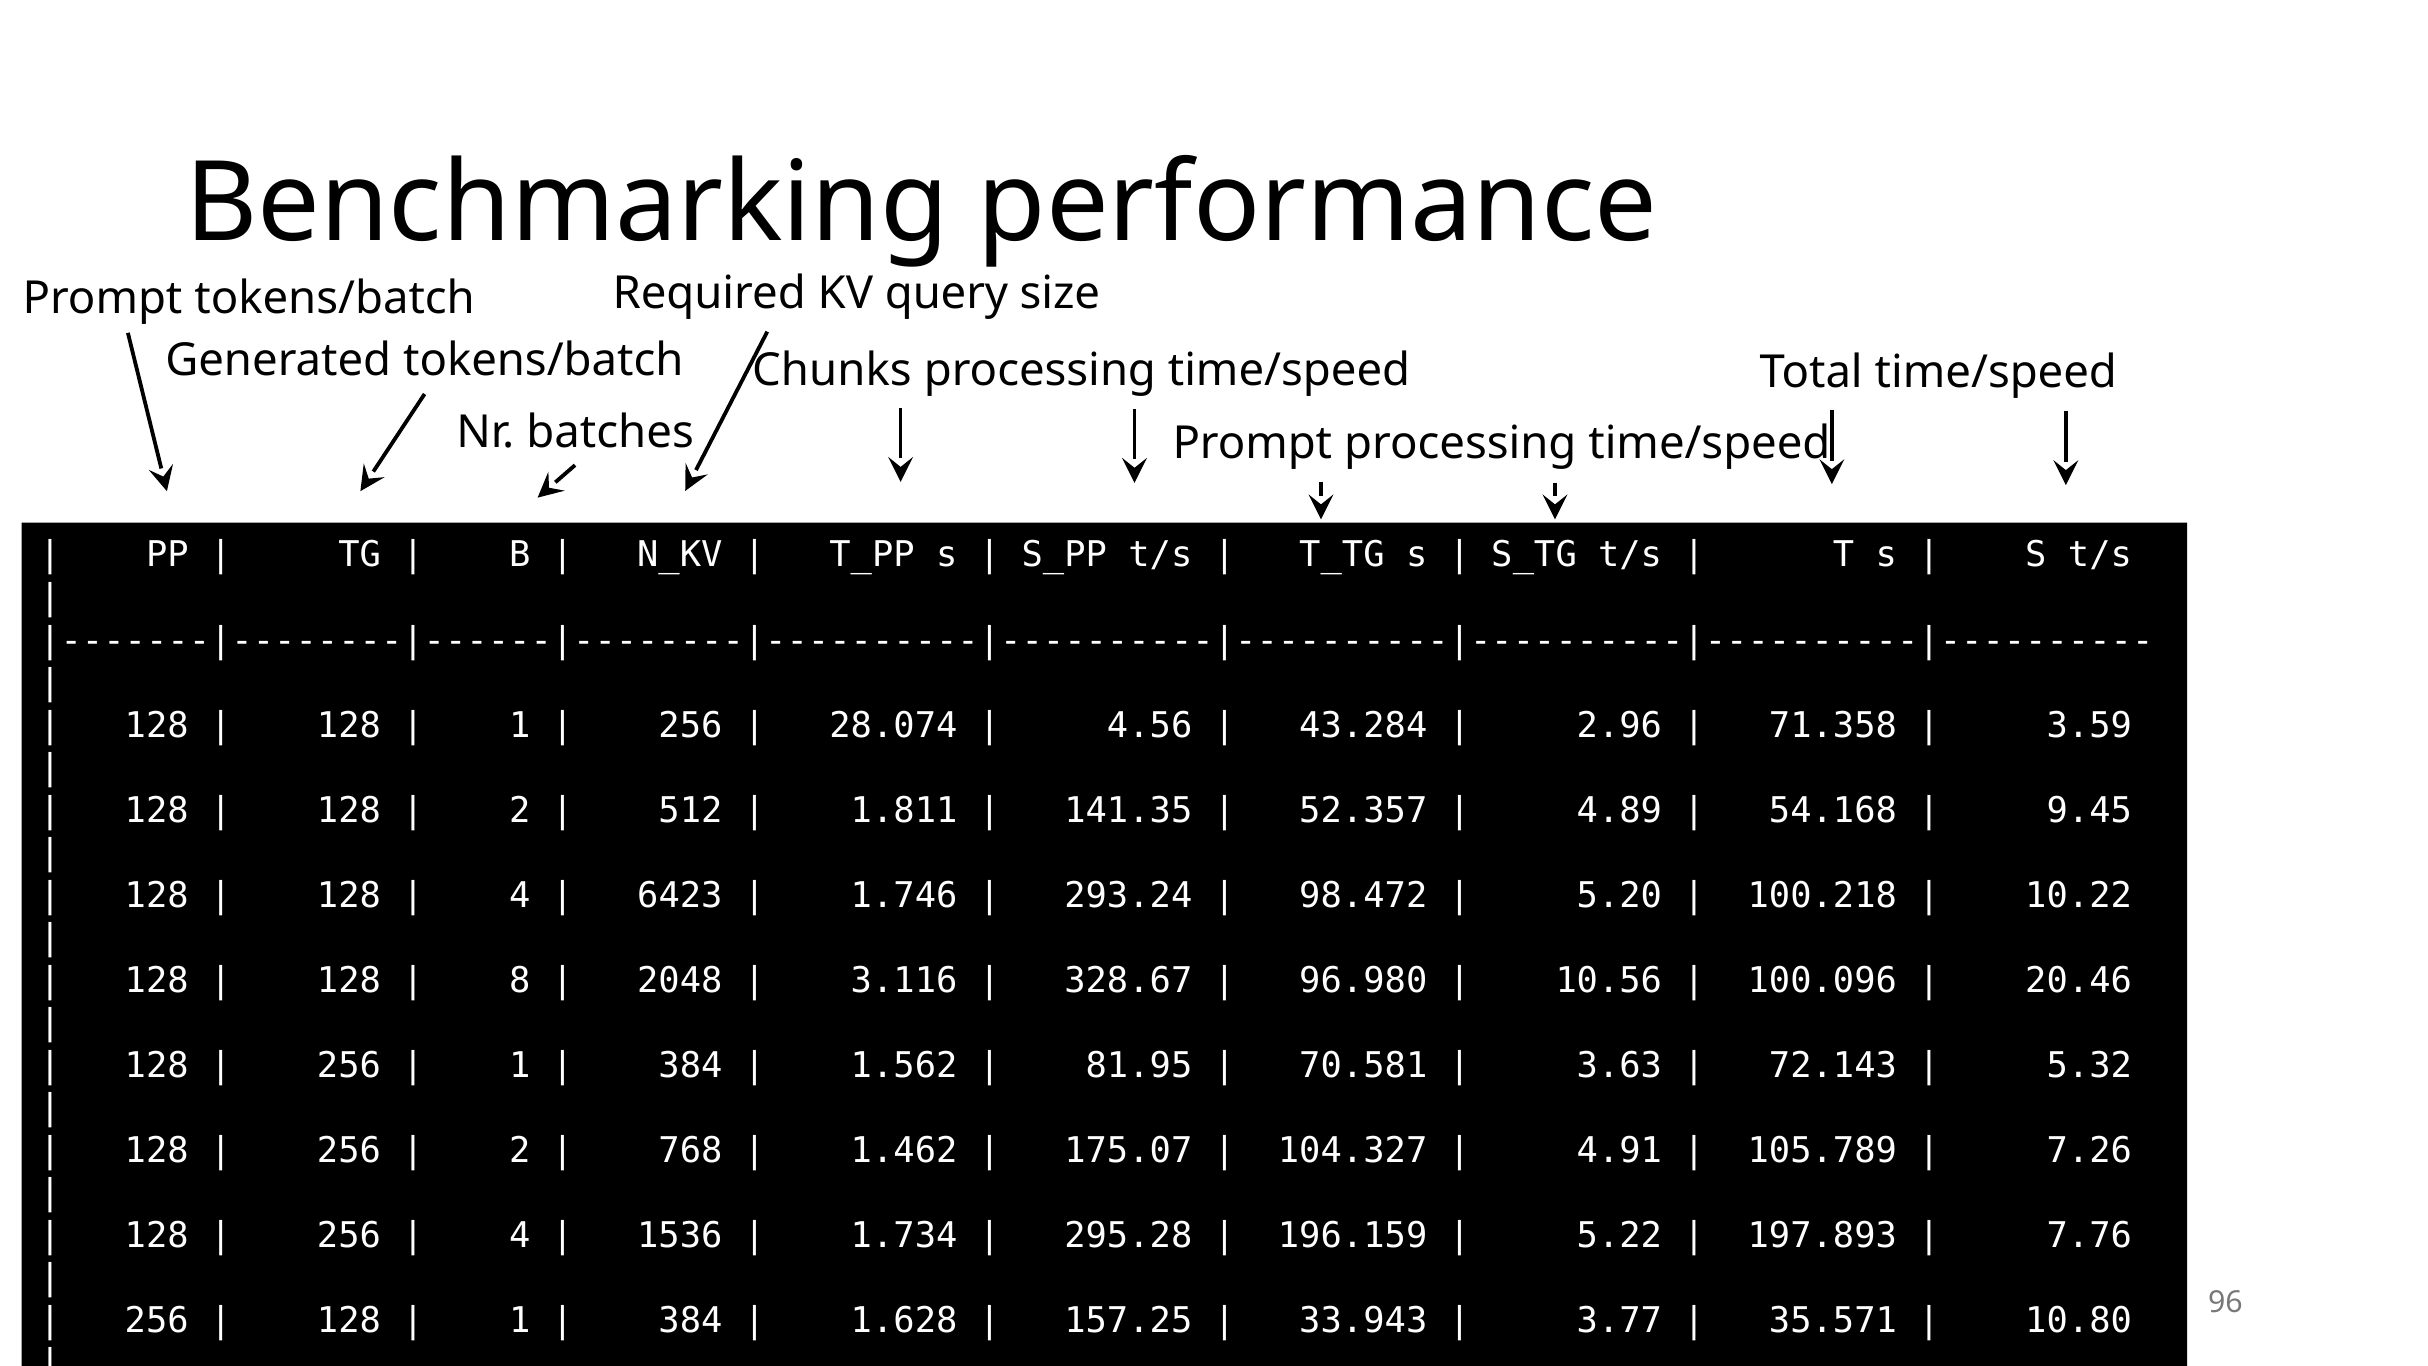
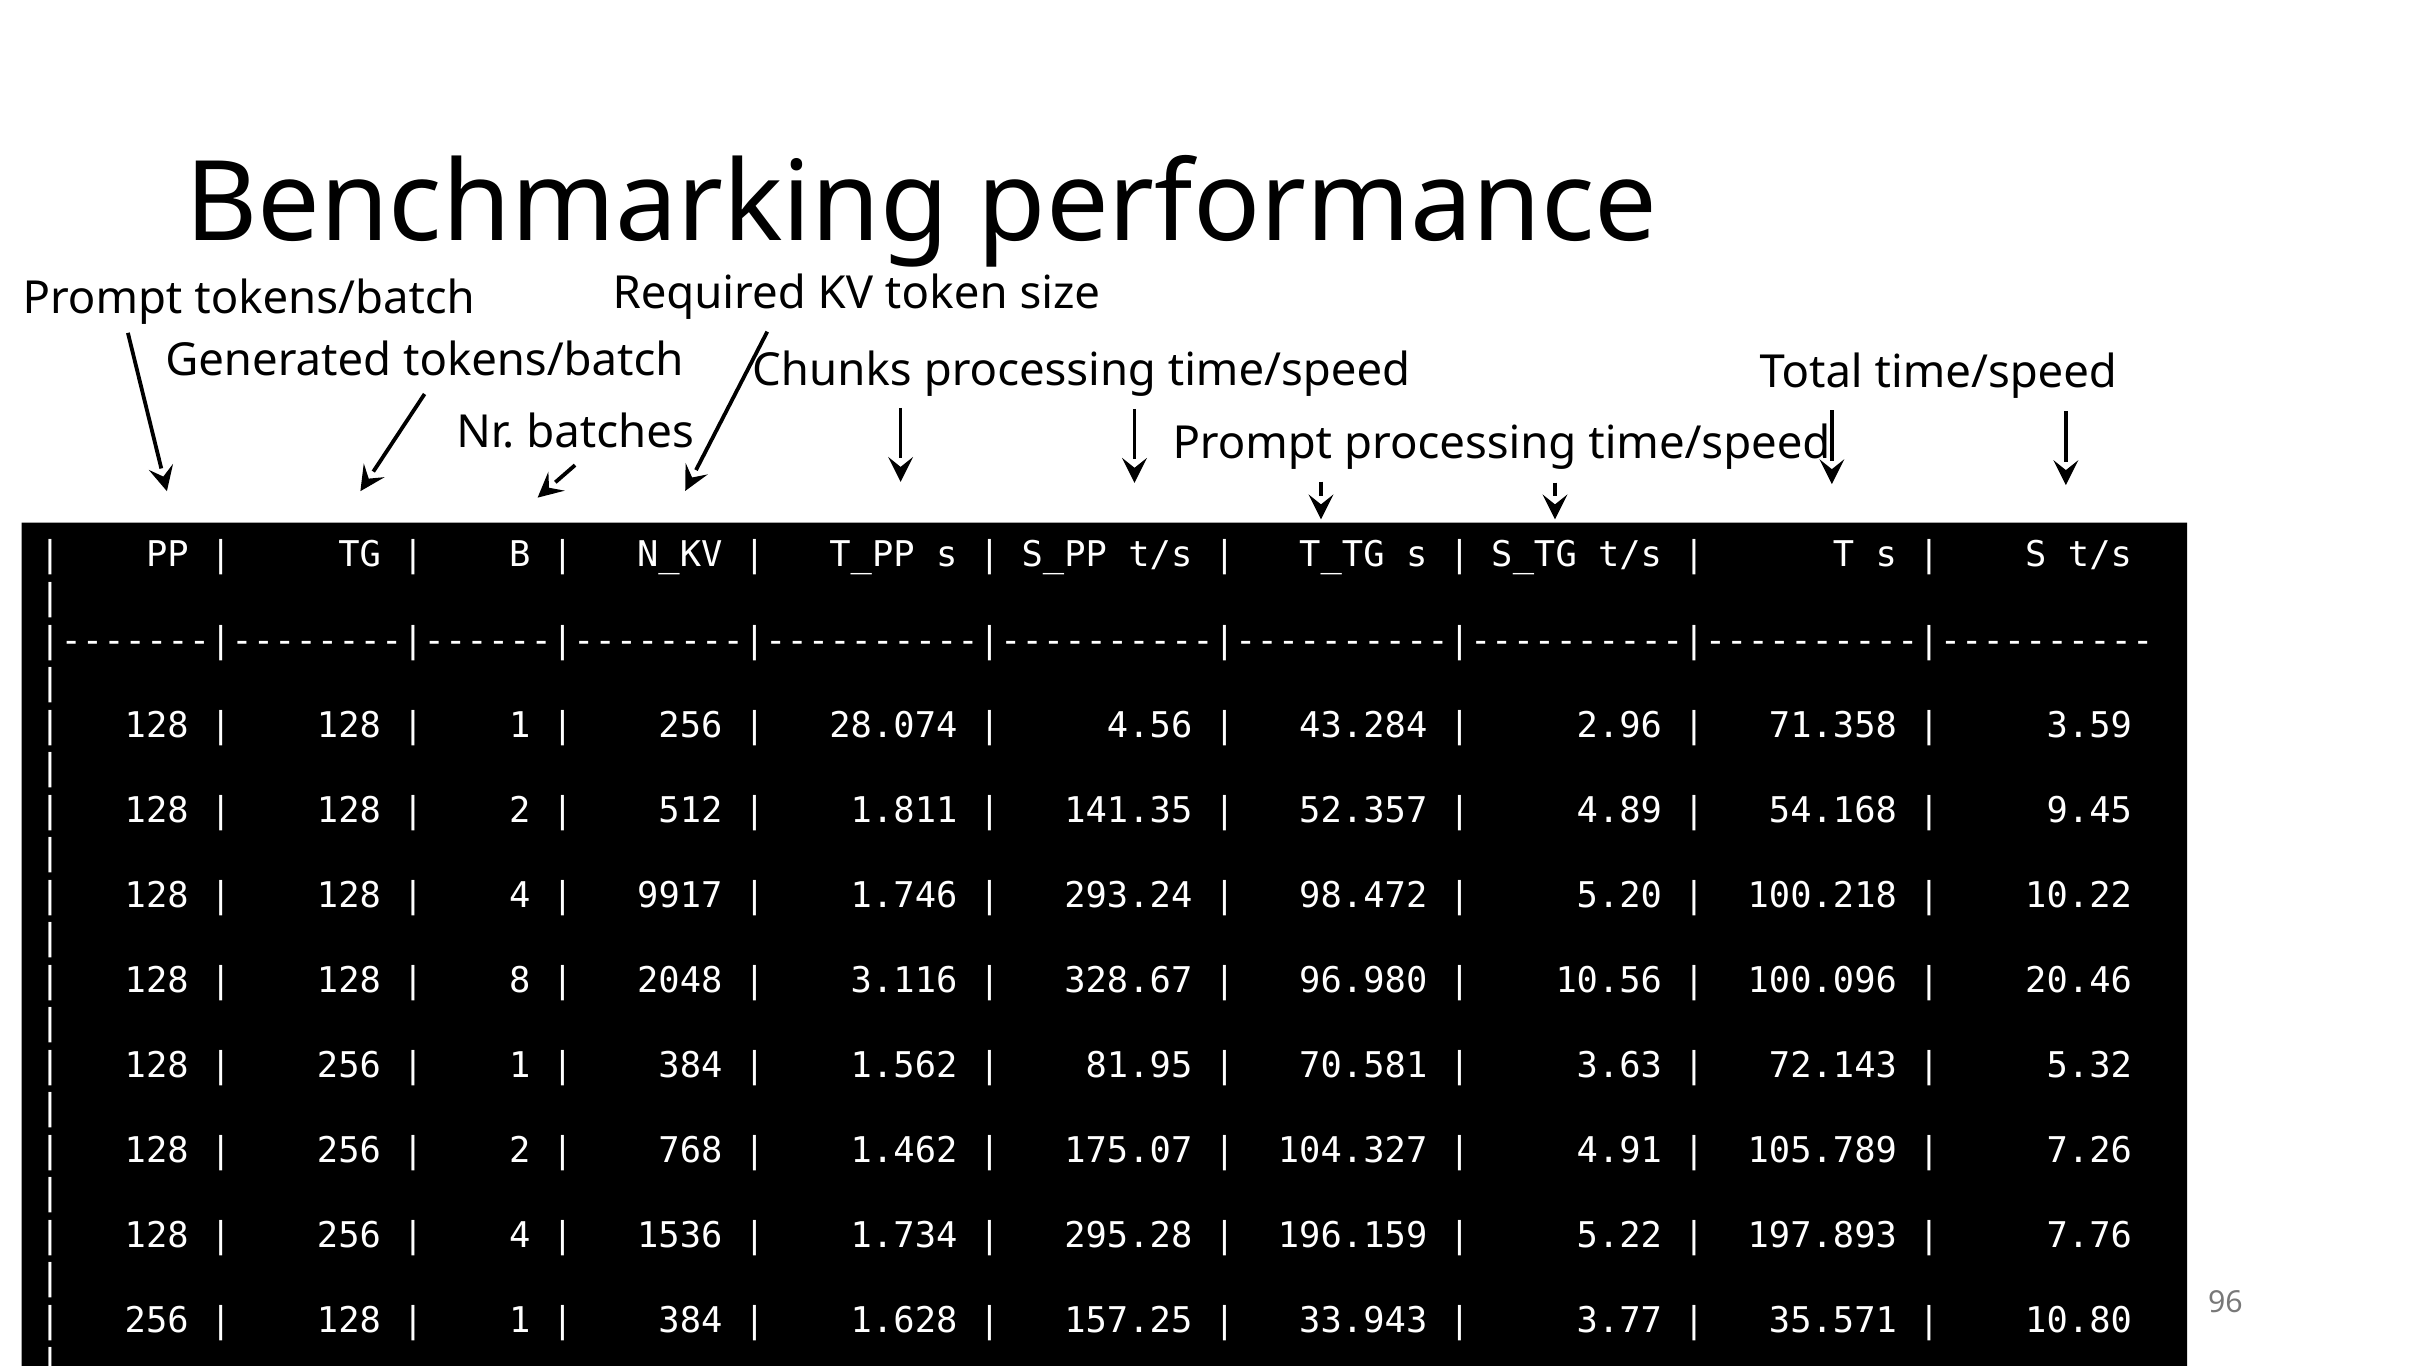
query: query -> token
6423: 6423 -> 9917
